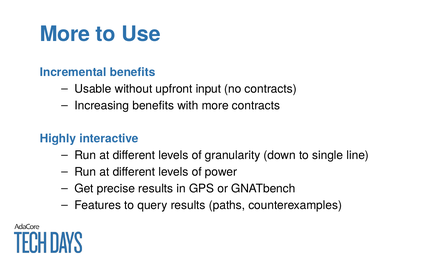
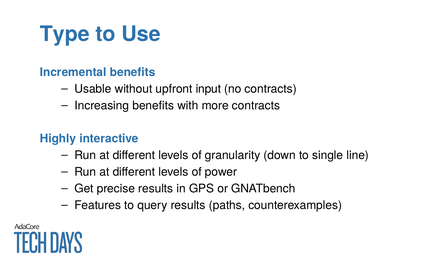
More at (65, 34): More -> Type
